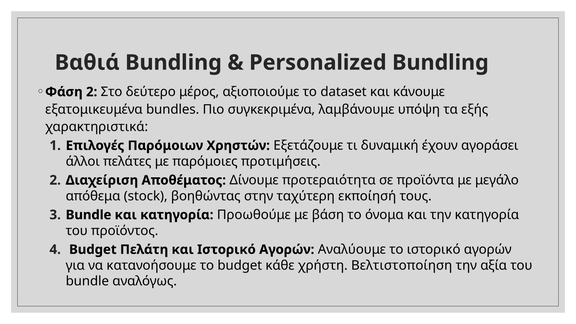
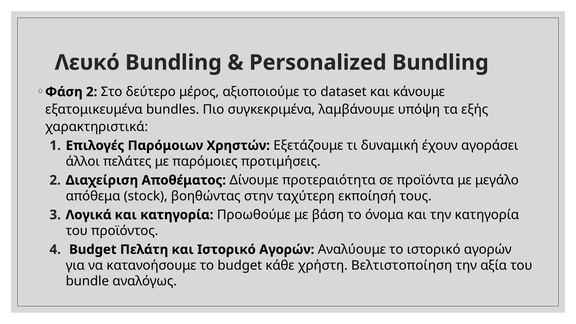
Βαθιά: Βαθιά -> Λευκό
Bundle at (89, 215): Bundle -> Λογικά
